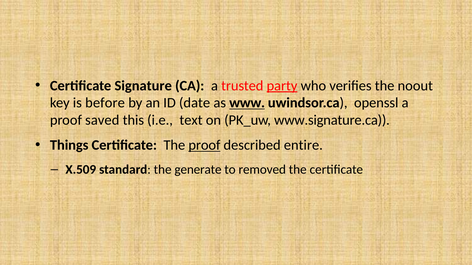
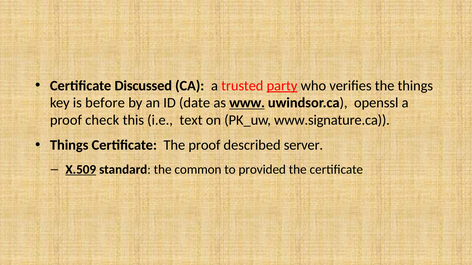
Signature: Signature -> Discussed
the noout: noout -> things
saved: saved -> check
proof at (204, 145) underline: present -> none
entire: entire -> server
X.509 underline: none -> present
generate: generate -> common
removed: removed -> provided
